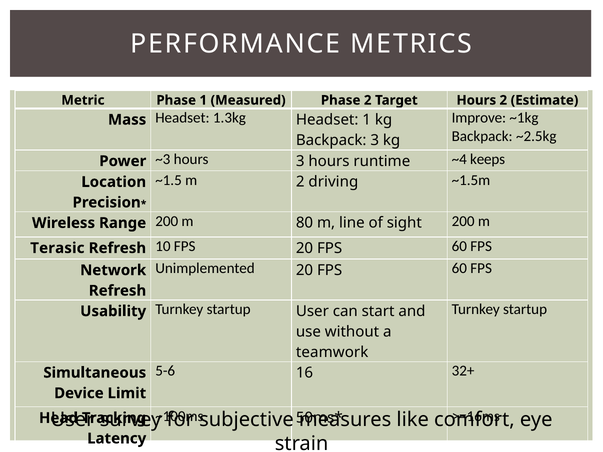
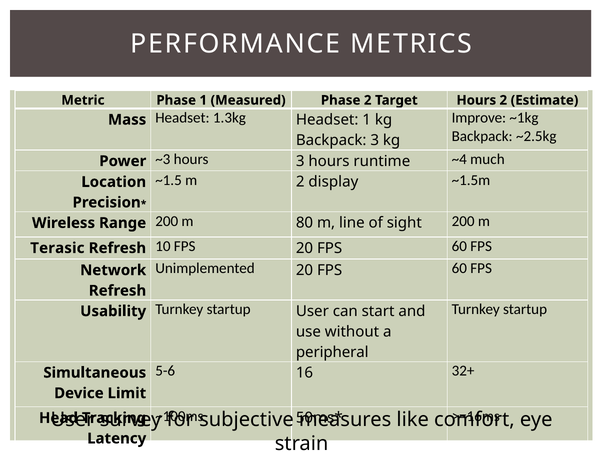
keeps: keeps -> much
driving: driving -> display
teamwork: teamwork -> peripheral
